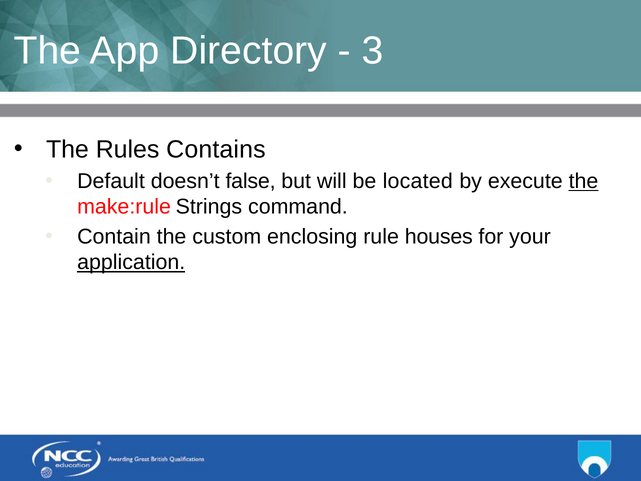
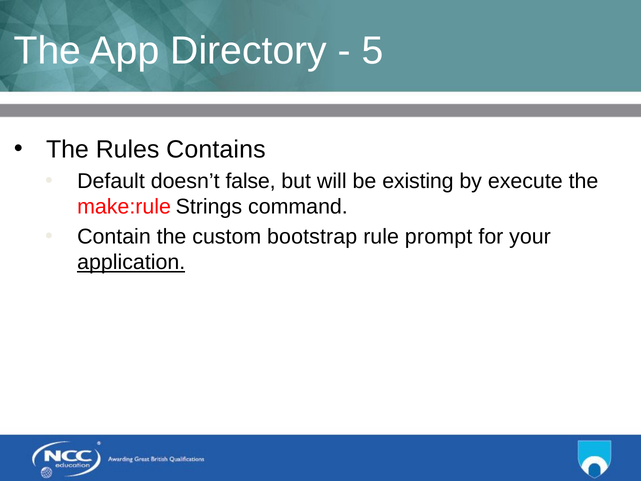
3: 3 -> 5
located: located -> existing
the at (583, 181) underline: present -> none
enclosing: enclosing -> bootstrap
houses: houses -> prompt
